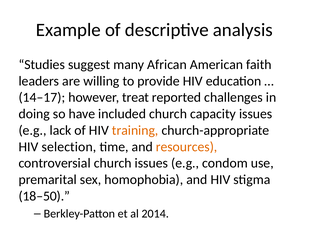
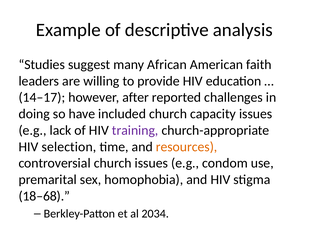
treat: treat -> after
training colour: orange -> purple
18–50: 18–50 -> 18–68
2014: 2014 -> 2034
